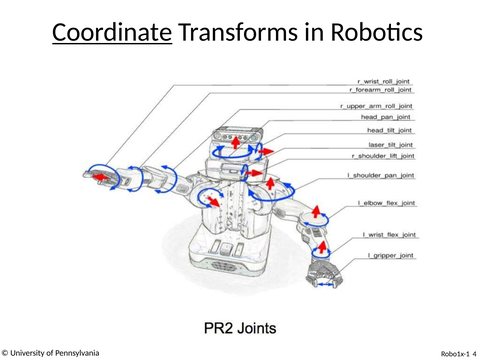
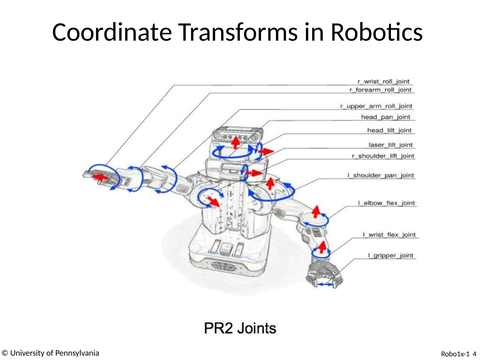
Coordinate underline: present -> none
